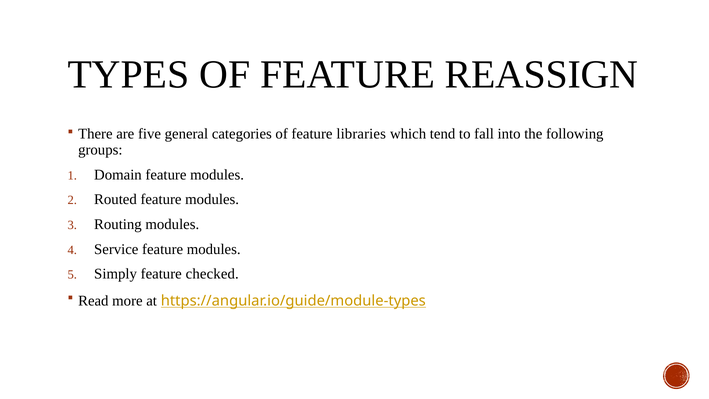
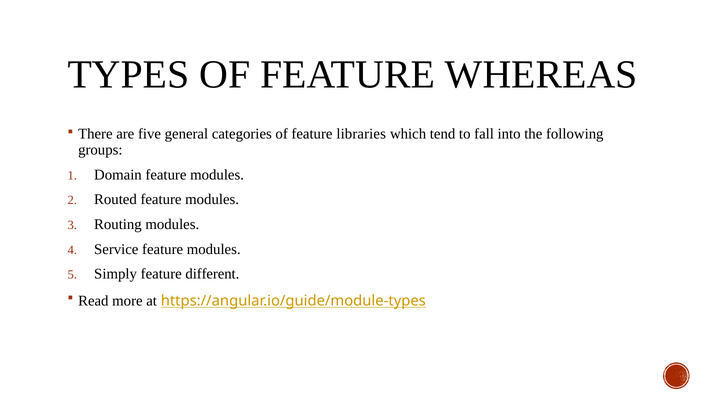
REASSIGN: REASSIGN -> WHEREAS
checked: checked -> different
